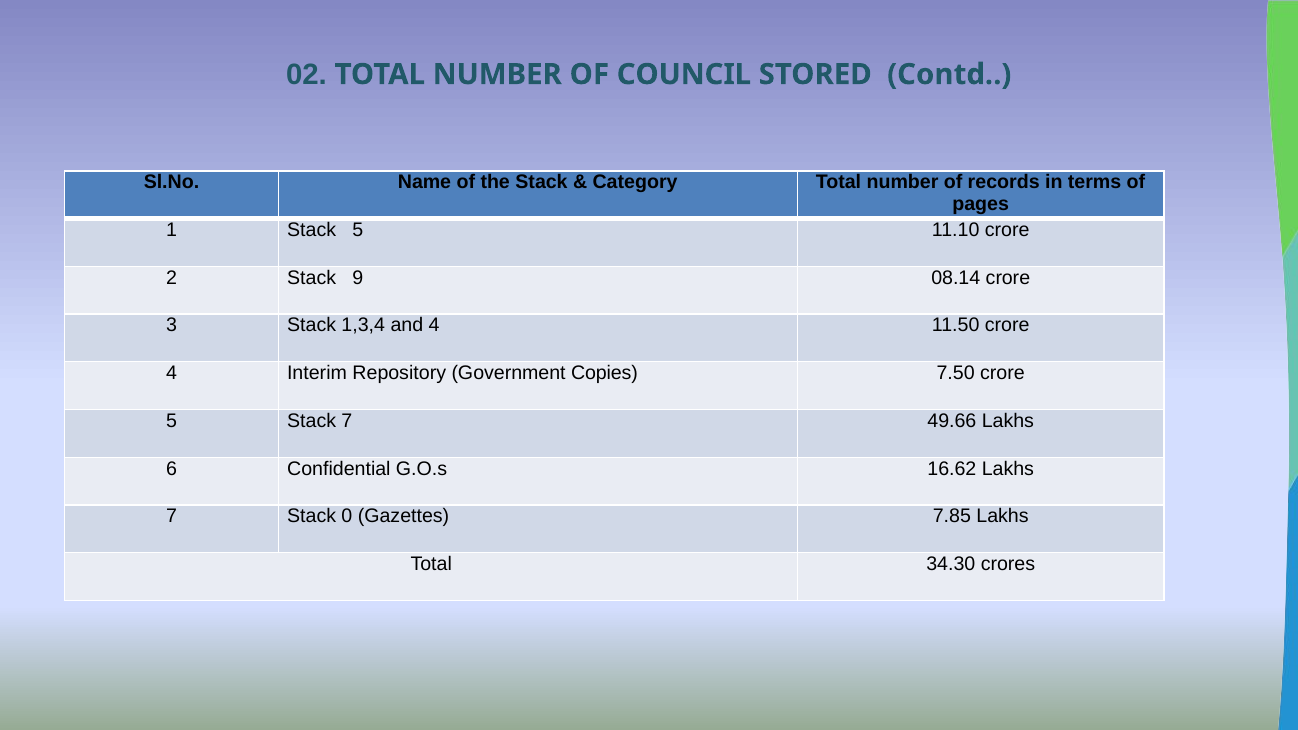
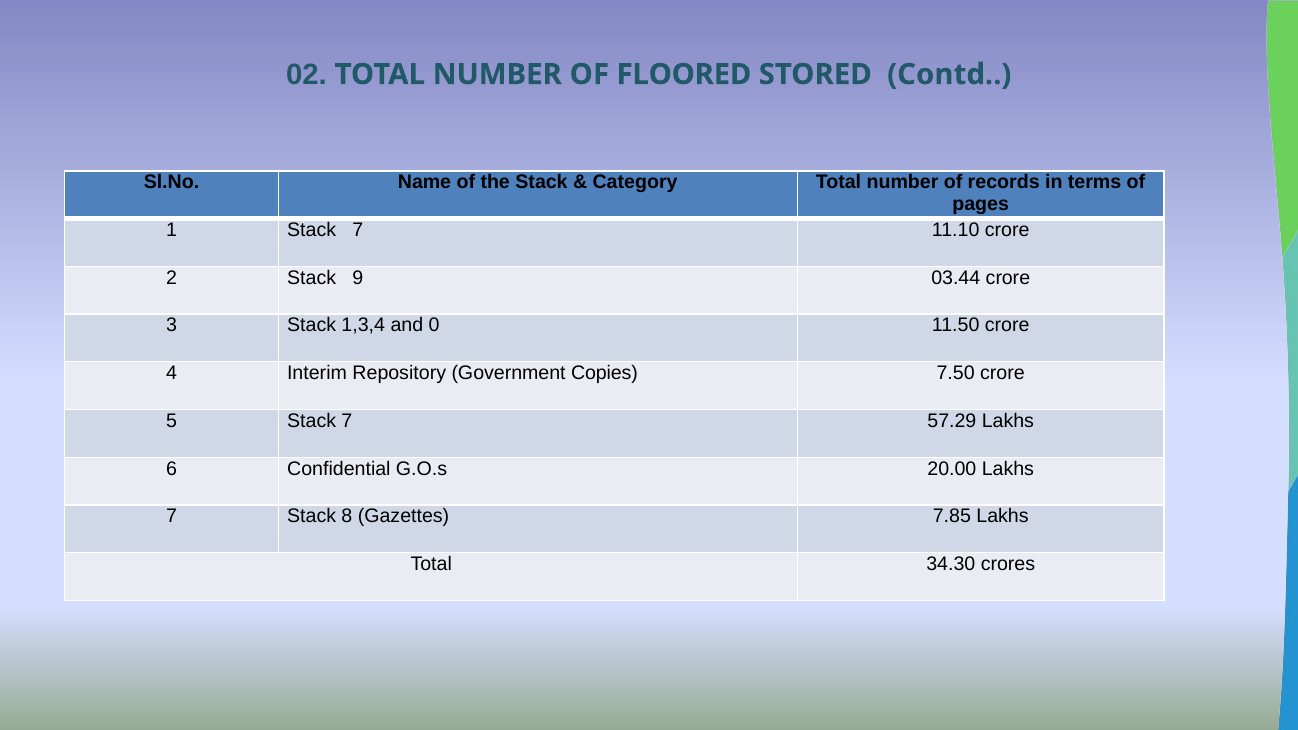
COUNCIL: COUNCIL -> FLOORED
1 Stack 5: 5 -> 7
08.14: 08.14 -> 03.44
and 4: 4 -> 0
49.66: 49.66 -> 57.29
16.62: 16.62 -> 20.00
0: 0 -> 8
